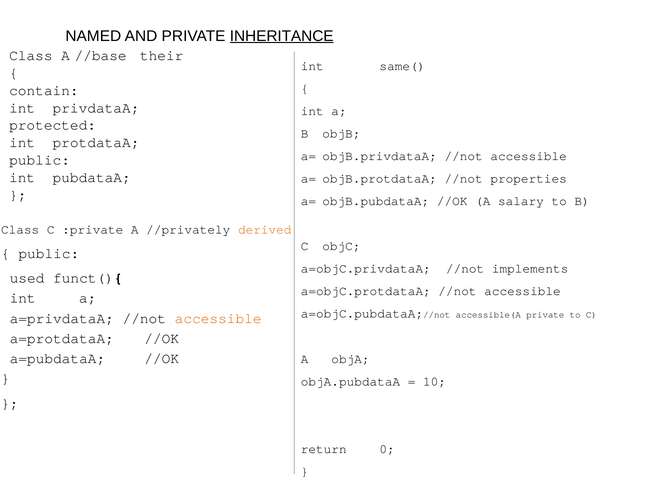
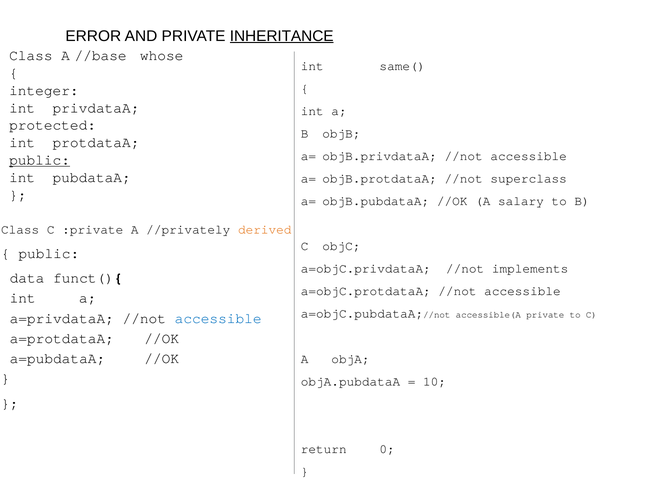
NAMED: NAMED -> ERROR
their: their -> whose
contain: contain -> integer
public at (40, 160) underline: none -> present
properties: properties -> superclass
used: used -> data
accessible at (218, 319) colour: orange -> blue
